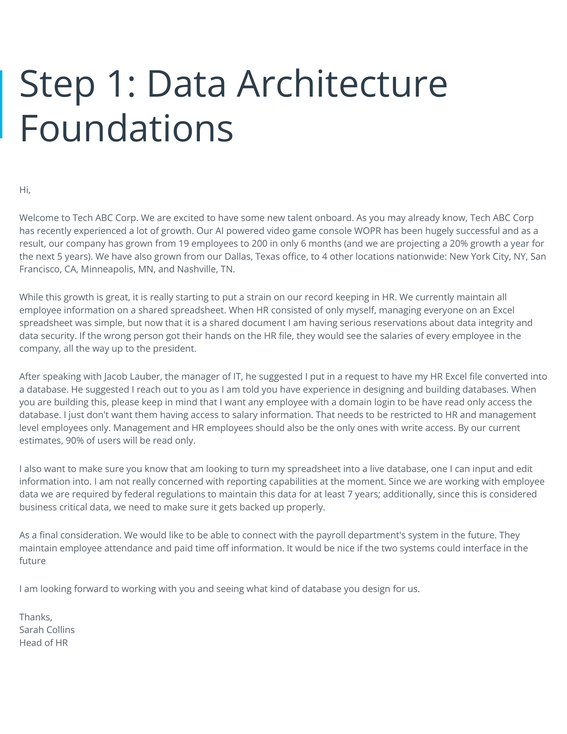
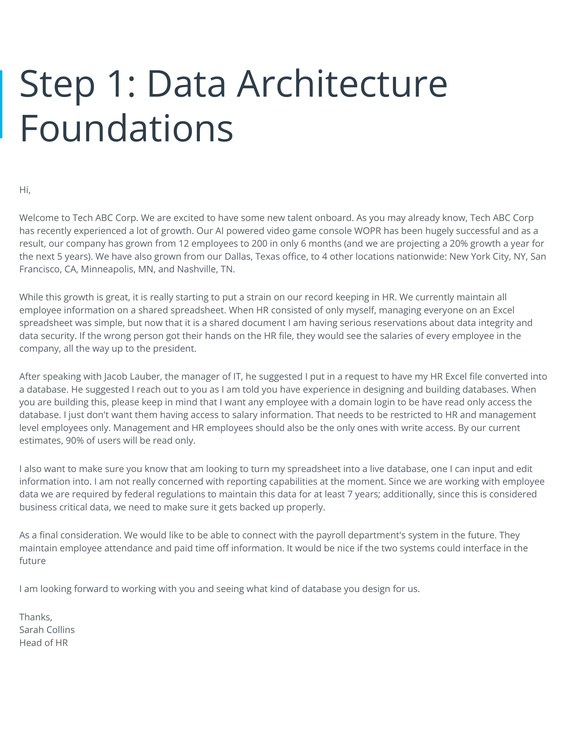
19: 19 -> 12
